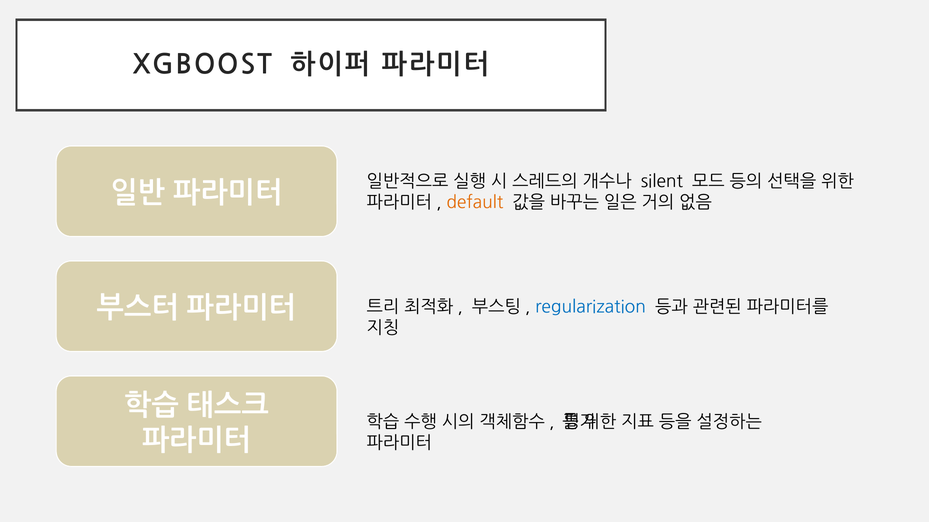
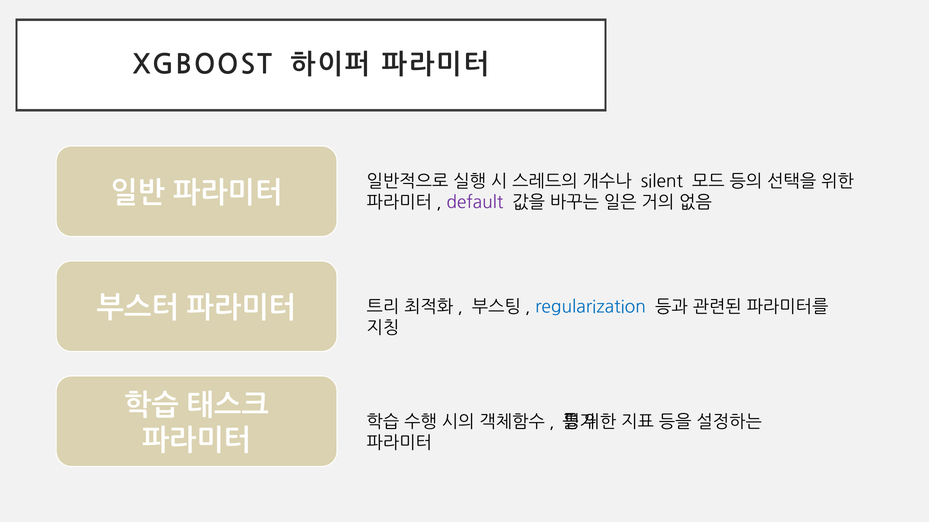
default colour: orange -> purple
